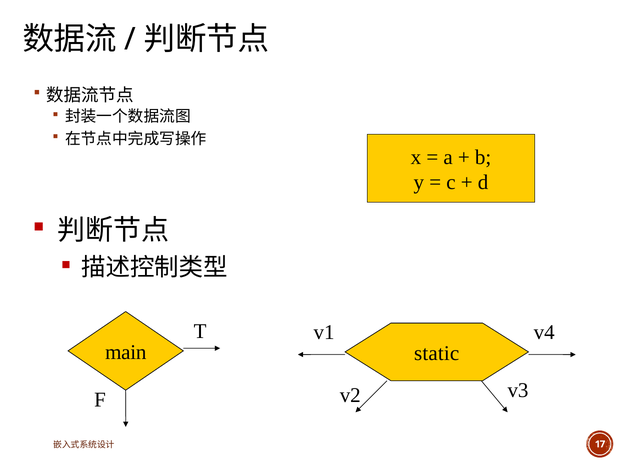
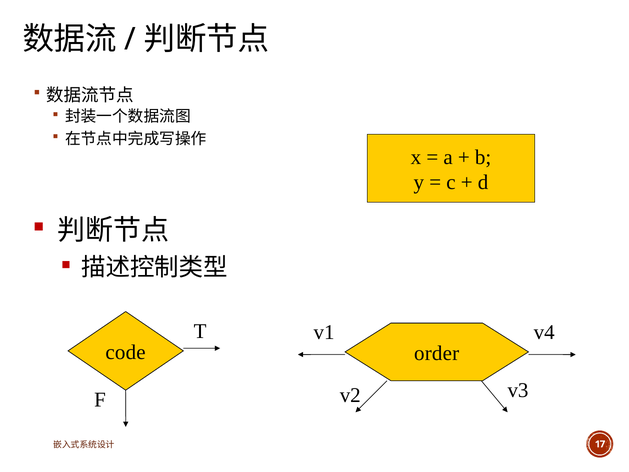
main: main -> code
static: static -> order
